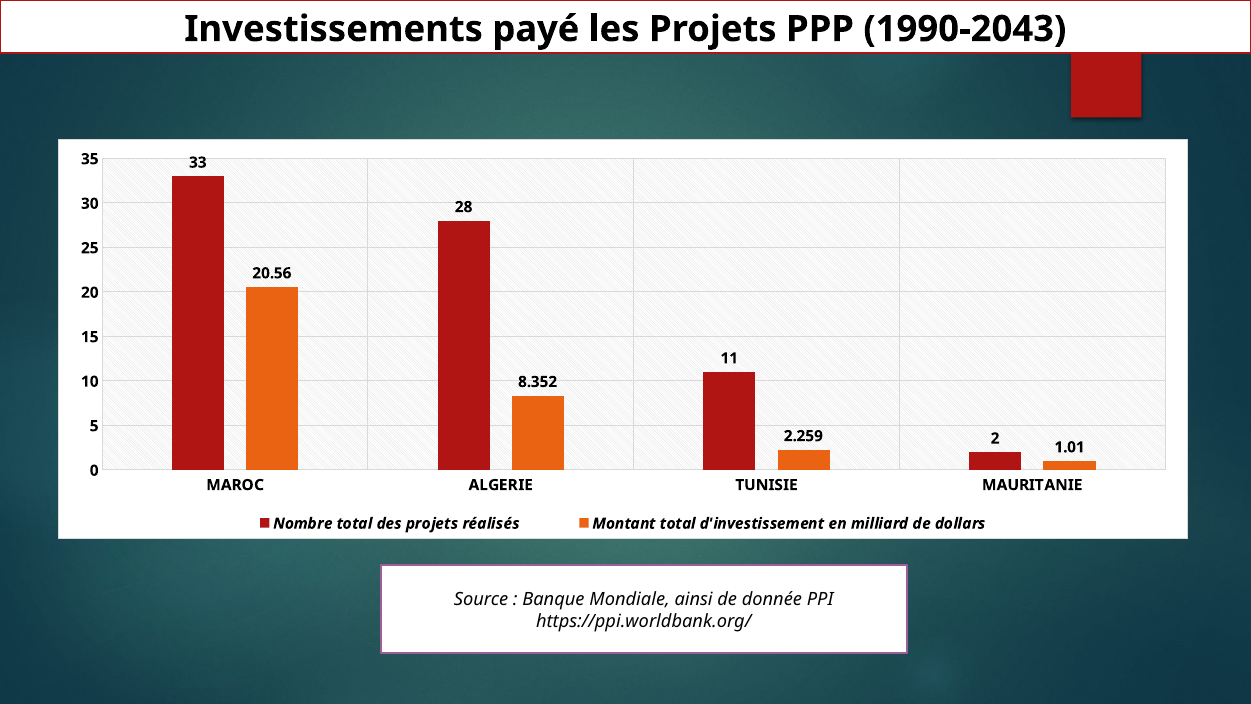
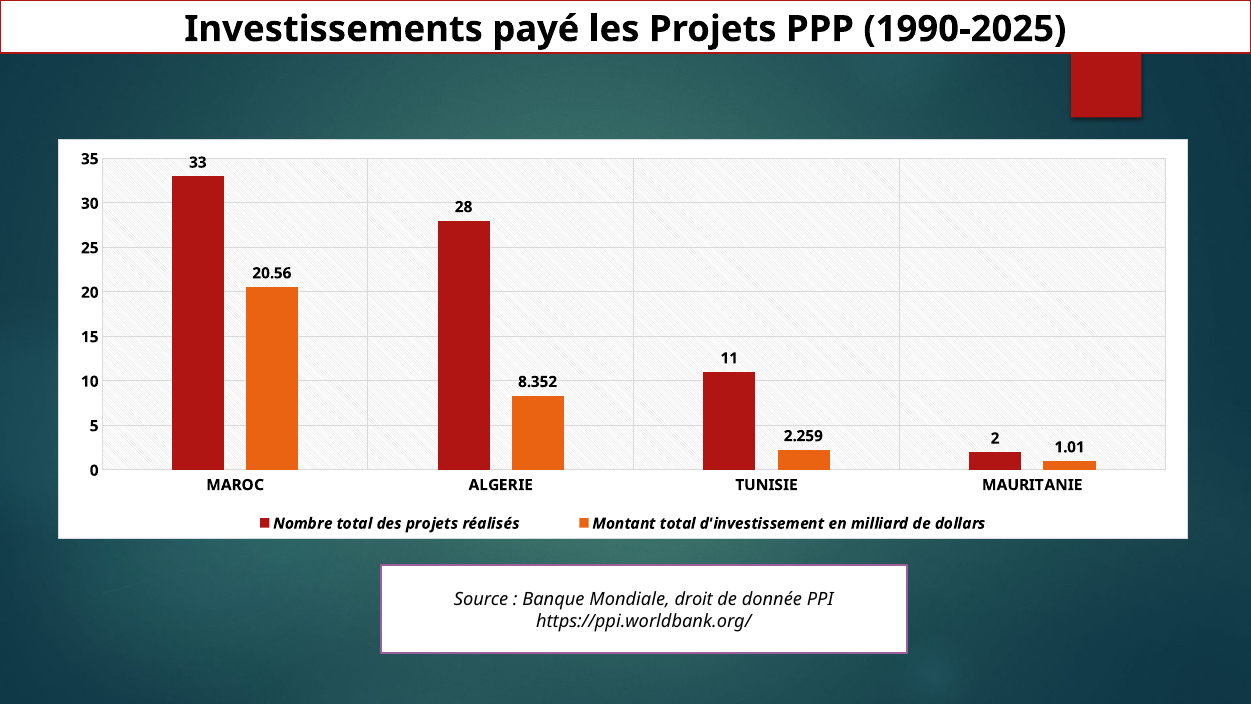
1990-2043: 1990-2043 -> 1990-2025
ainsi: ainsi -> droit
